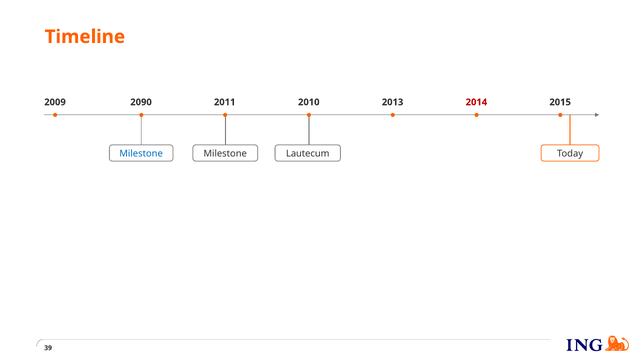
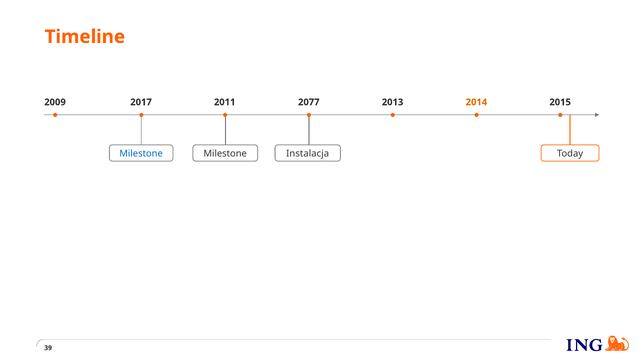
2090: 2090 -> 2017
2010: 2010 -> 2077
2014 colour: red -> orange
Lautecum: Lautecum -> Instalacja
